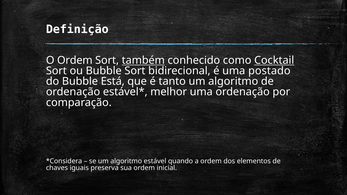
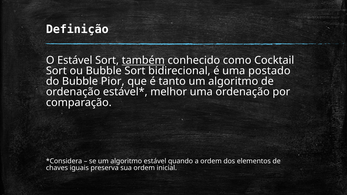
O Ordem: Ordem -> Estável
Cocktail underline: present -> none
Está: Está -> Pior
